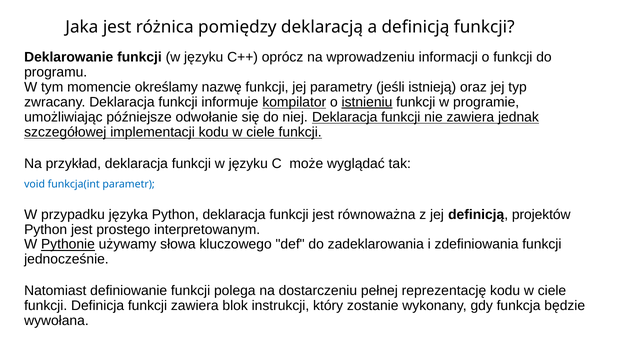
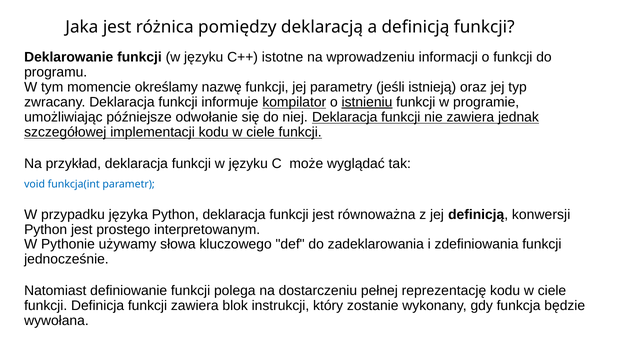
oprócz: oprócz -> istotne
projektów: projektów -> konwersji
Pythonie underline: present -> none
